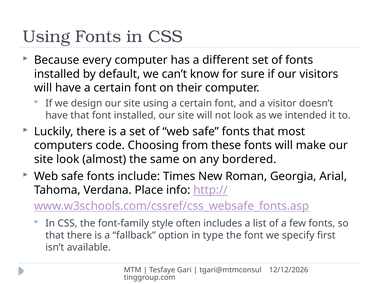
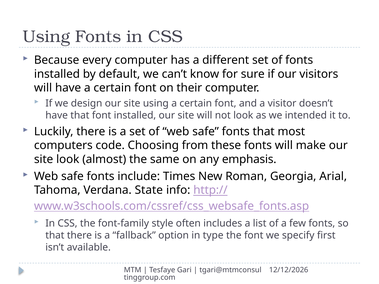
bordered: bordered -> emphasis
Place: Place -> State
